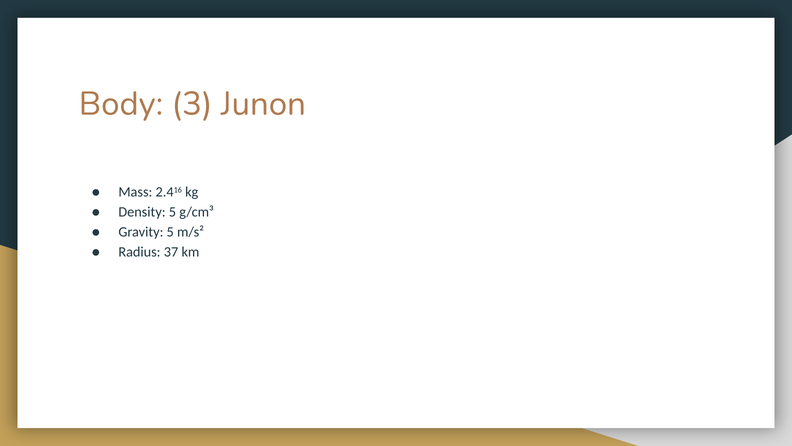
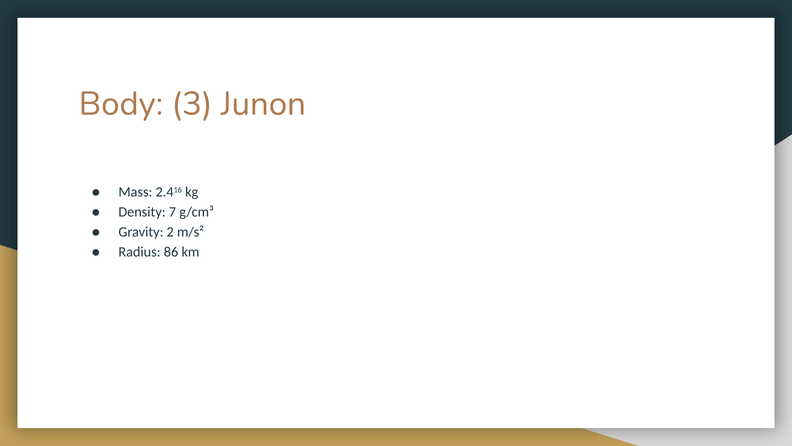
Density 5: 5 -> 7
Gravity 5: 5 -> 2
37: 37 -> 86
